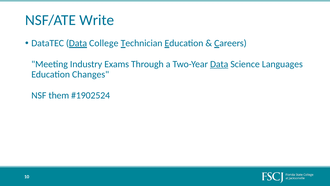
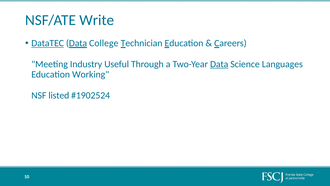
DataTEC underline: none -> present
Exams: Exams -> Useful
Changes: Changes -> Working
them: them -> listed
